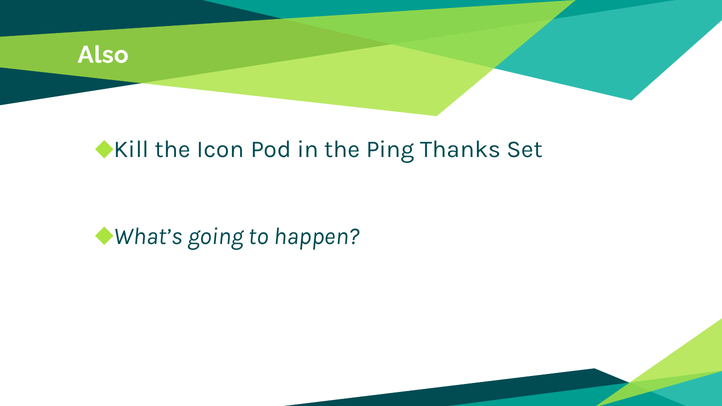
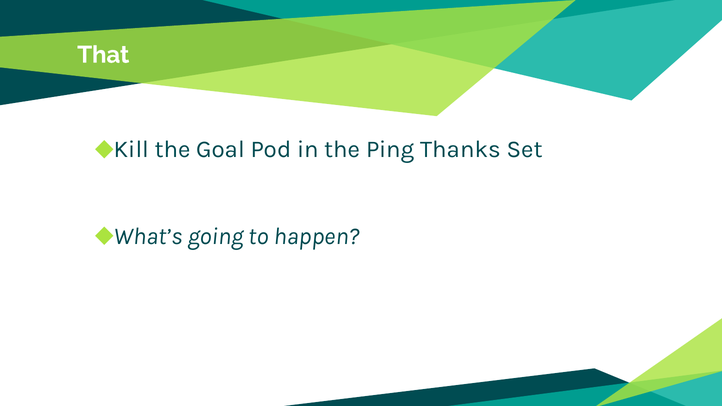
Also: Also -> That
Icon: Icon -> Goal
